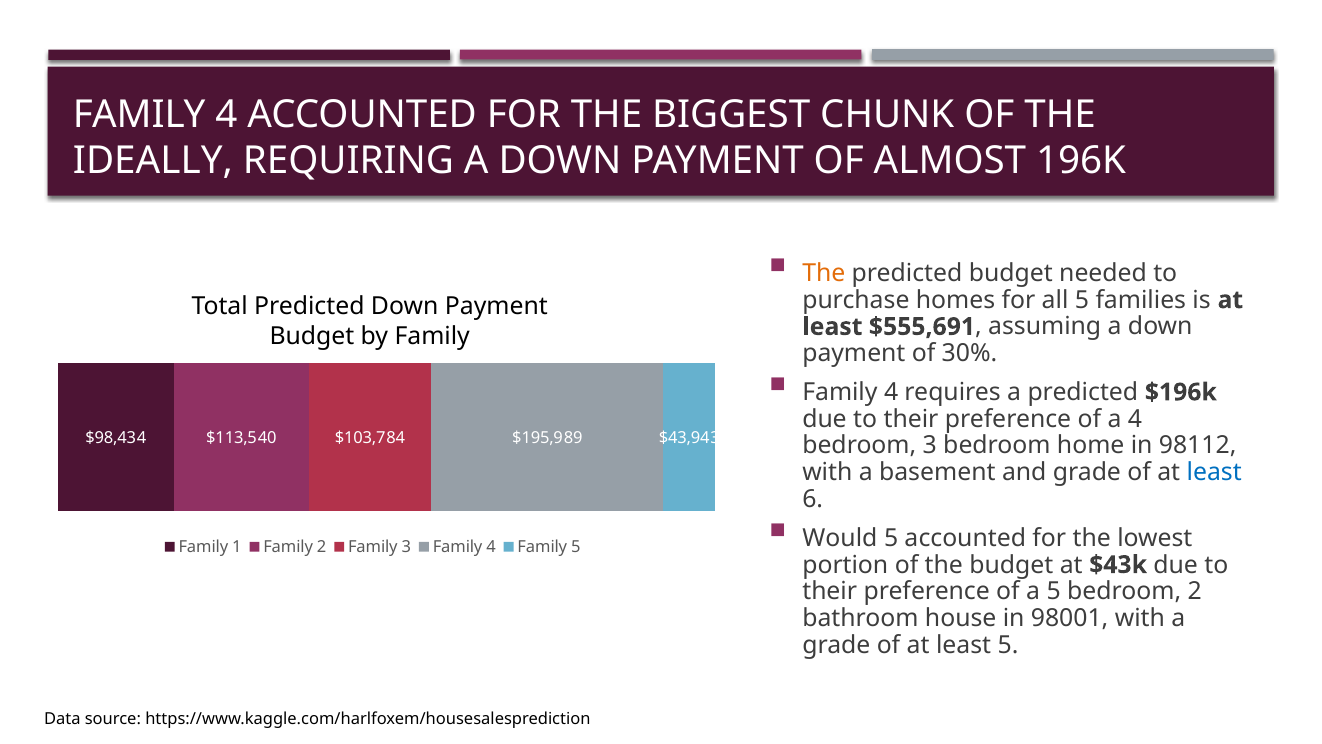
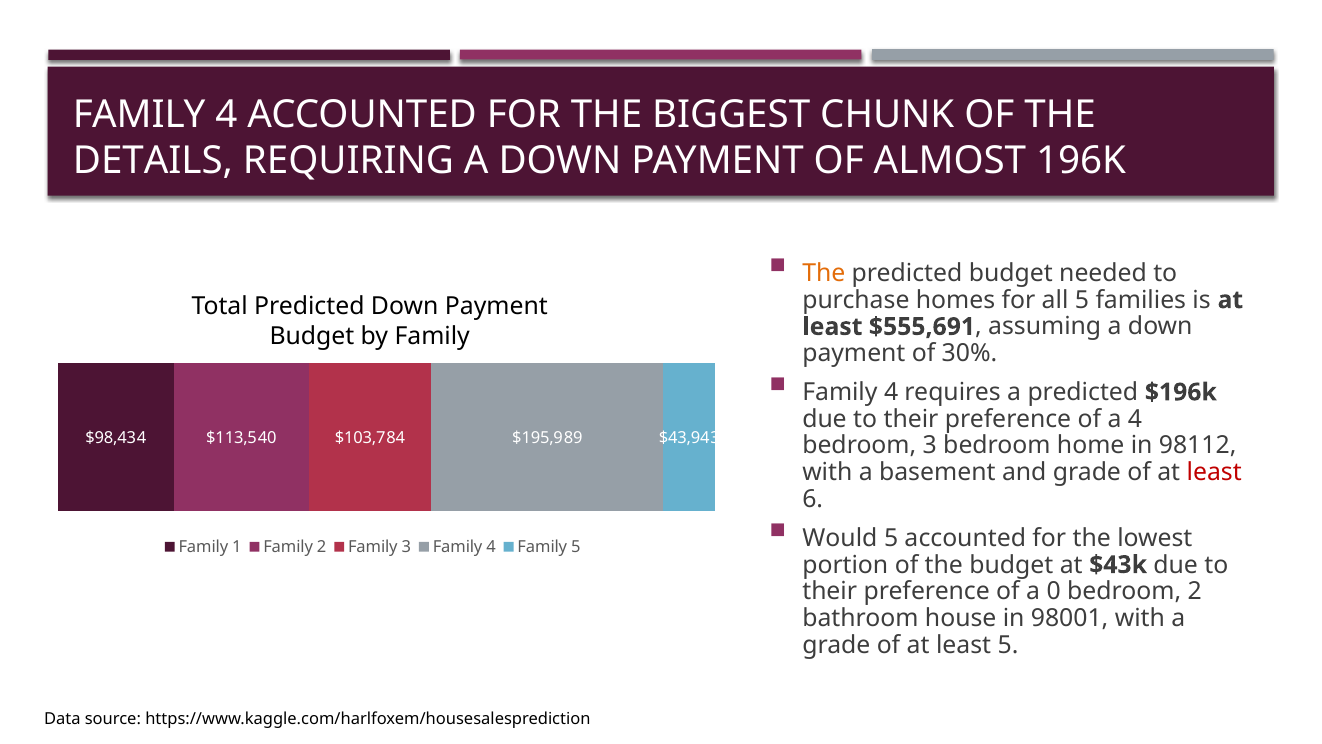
IDEALLY: IDEALLY -> DETAILS
least at (1214, 472) colour: blue -> red
a 5: 5 -> 0
